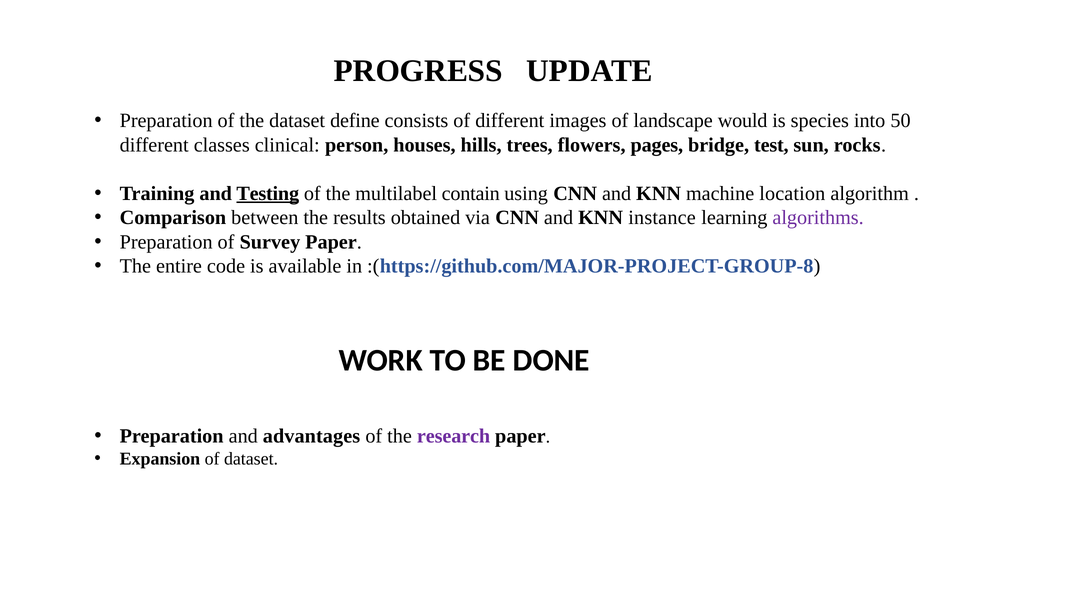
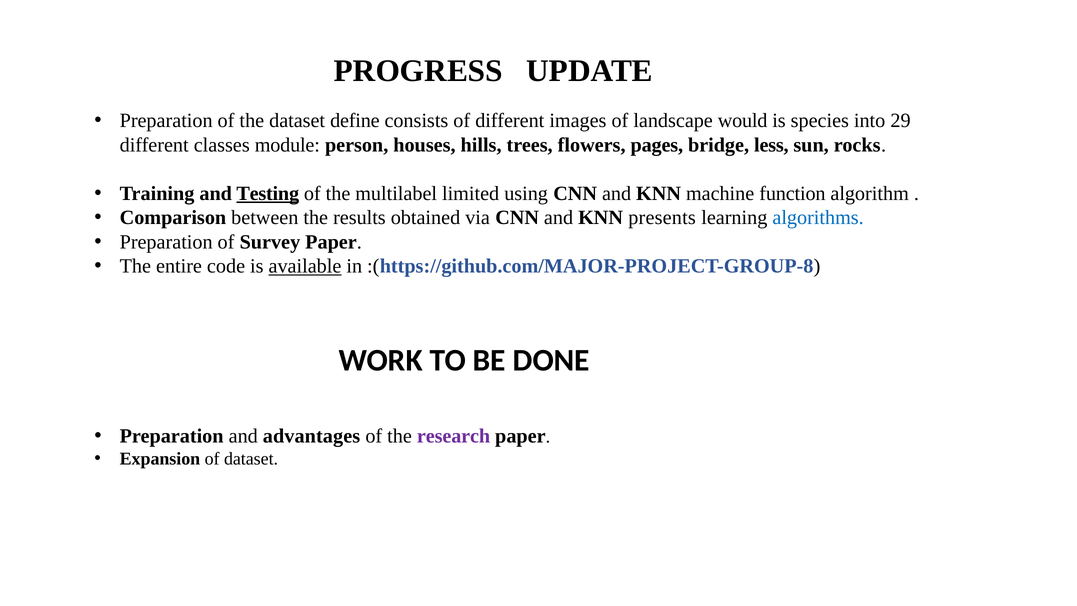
50: 50 -> 29
clinical: clinical -> module
test: test -> less
contain: contain -> limited
location: location -> function
instance: instance -> presents
algorithms colour: purple -> blue
available underline: none -> present
